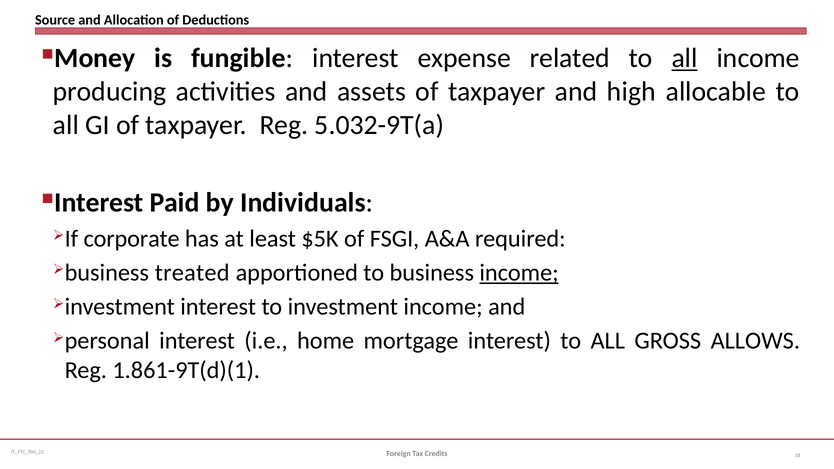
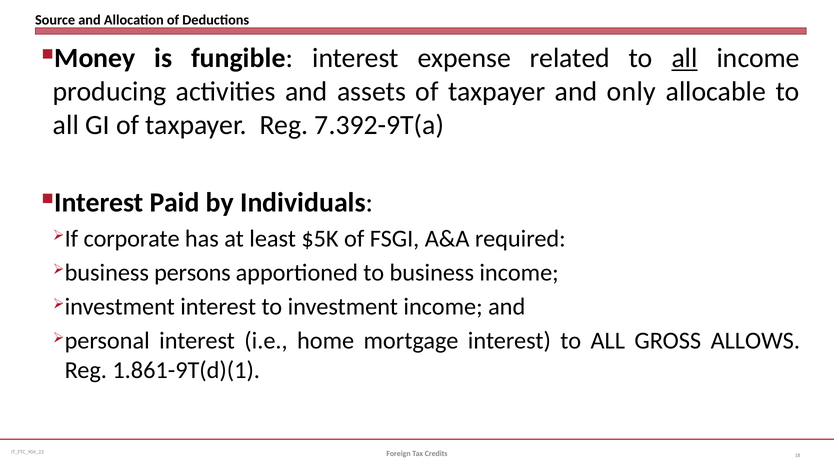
high: high -> only
5.032-9T(a: 5.032-9T(a -> 7.392-9T(a
treated: treated -> persons
income at (519, 273) underline: present -> none
